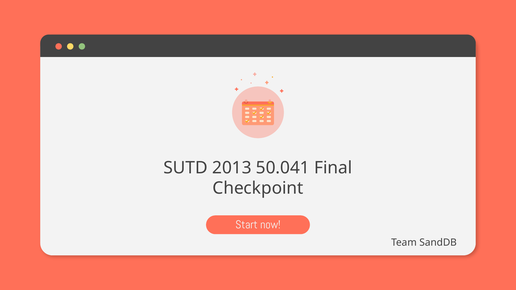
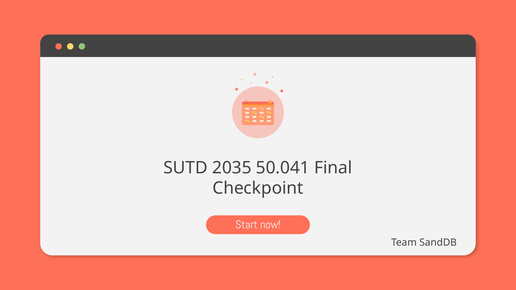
2013: 2013 -> 2035
